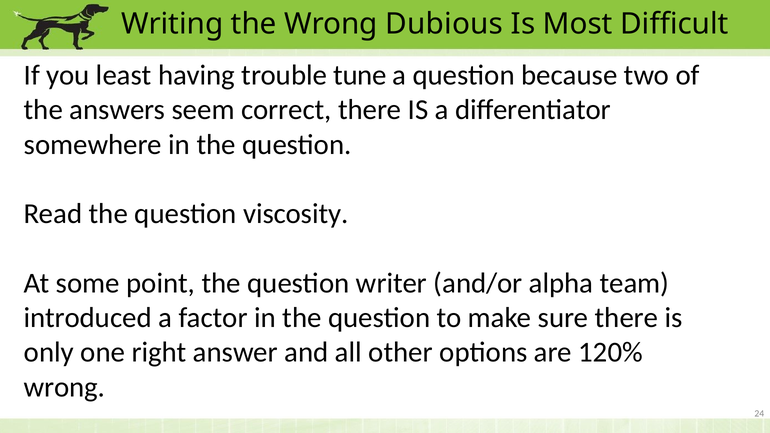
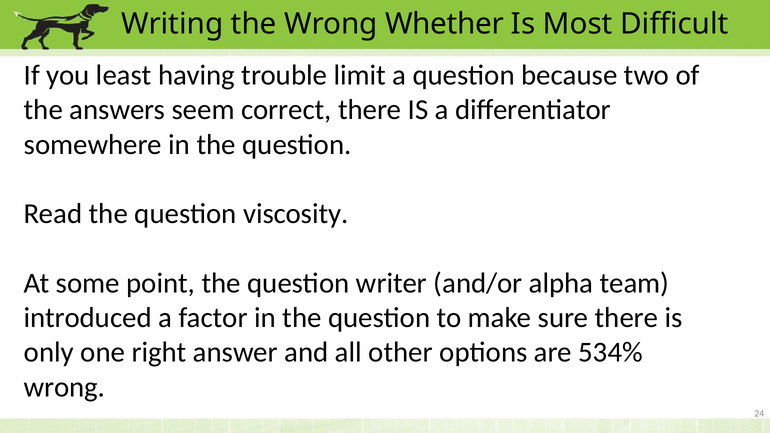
Dubious: Dubious -> Whether
tune: tune -> limit
120%: 120% -> 534%
